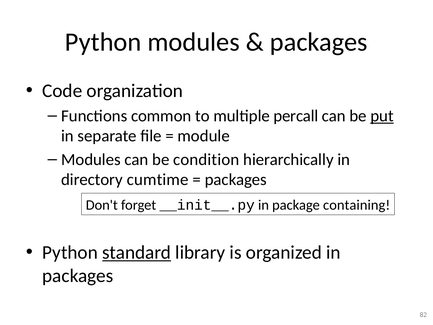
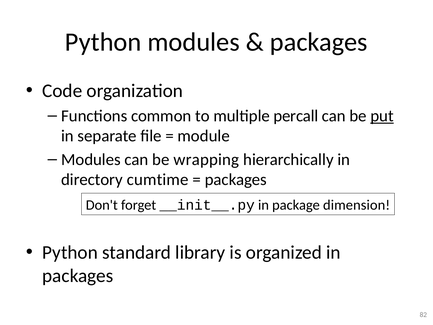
condition: condition -> wrapping
containing: containing -> dimension
standard underline: present -> none
